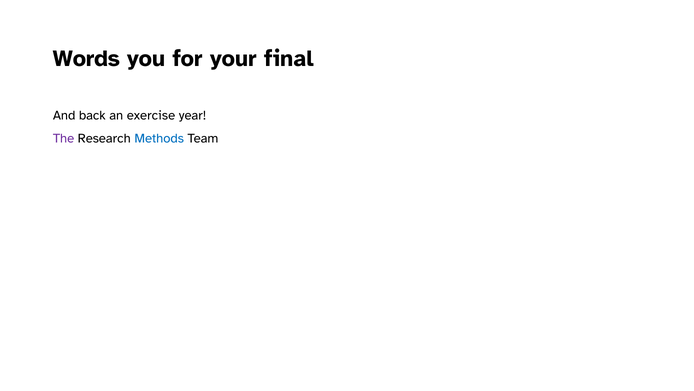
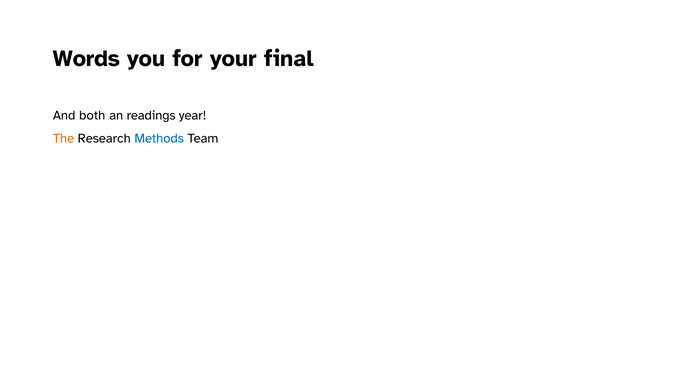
back: back -> both
exercise: exercise -> readings
The colour: purple -> orange
